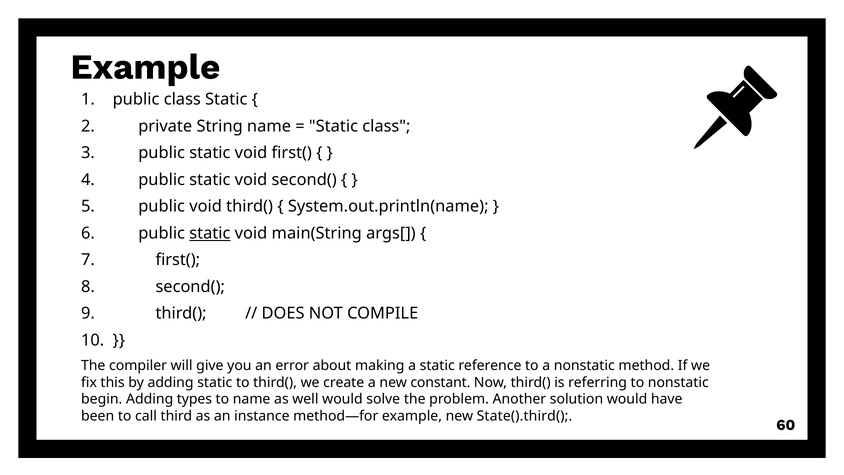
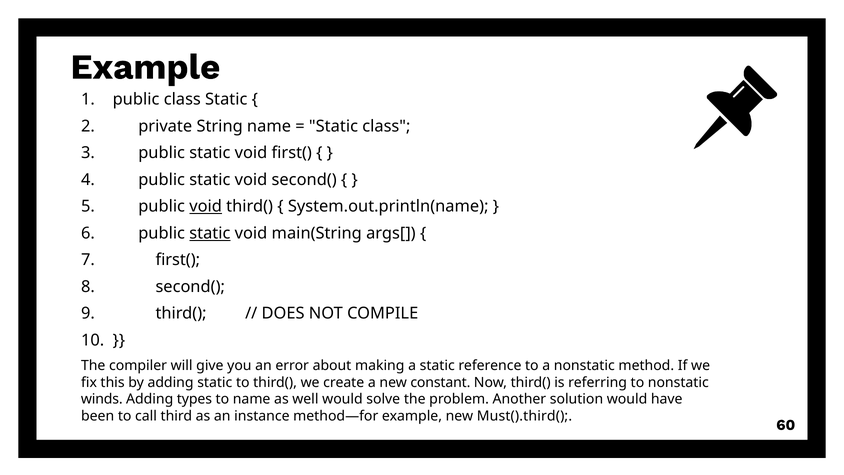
void at (206, 206) underline: none -> present
begin: begin -> winds
State().third(: State().third( -> Must().third(
